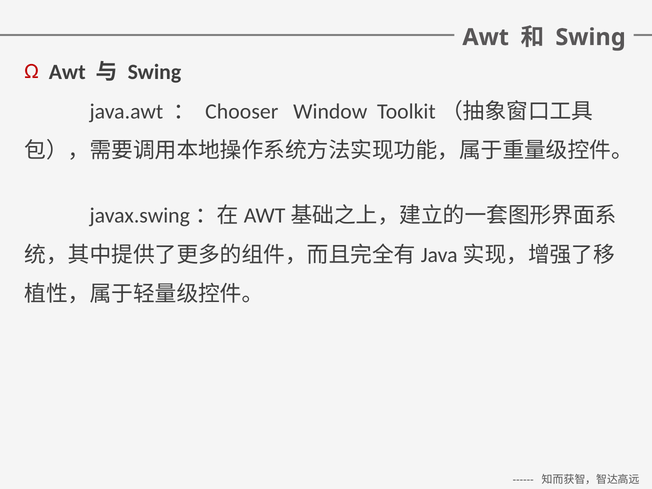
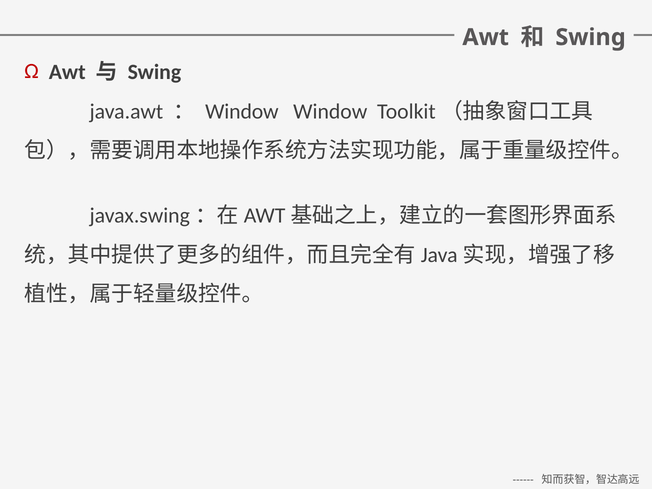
Chooser at (242, 111): Chooser -> Window
